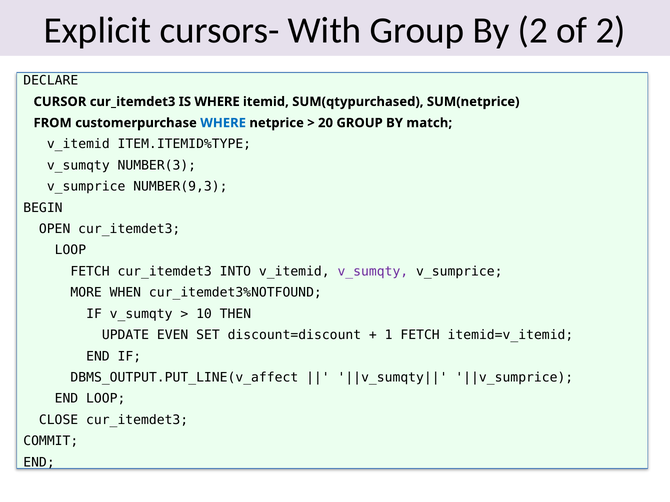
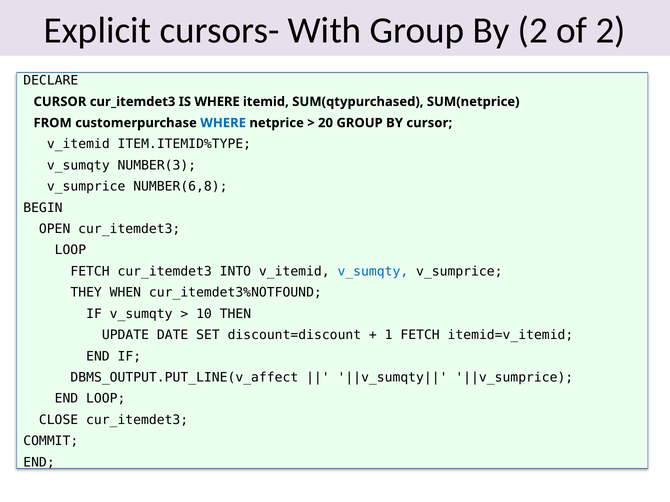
BY match: match -> cursor
NUMBER(9,3: NUMBER(9,3 -> NUMBER(6,8
v_sumqty at (373, 272) colour: purple -> blue
MORE: MORE -> THEY
EVEN: EVEN -> DATE
